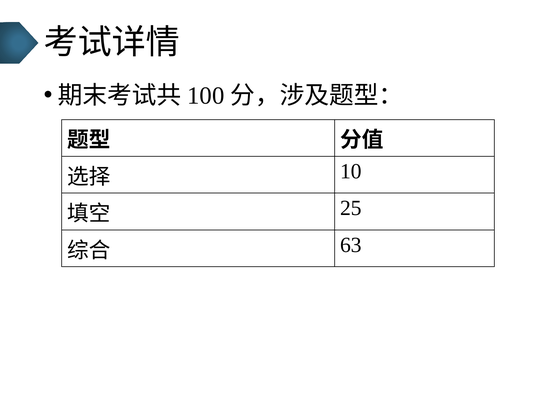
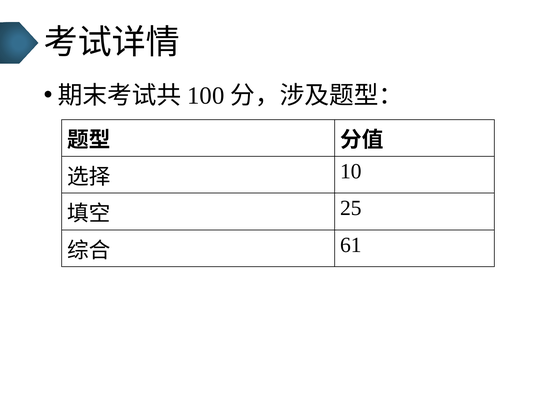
63: 63 -> 61
